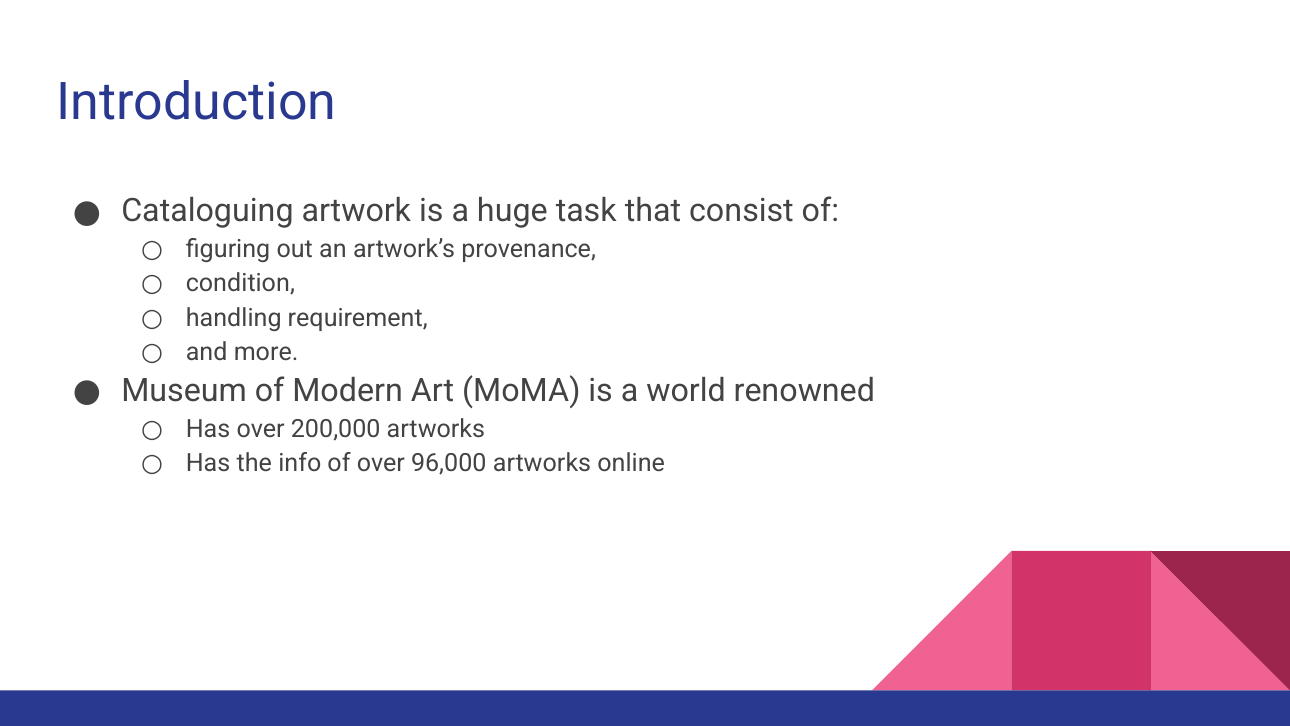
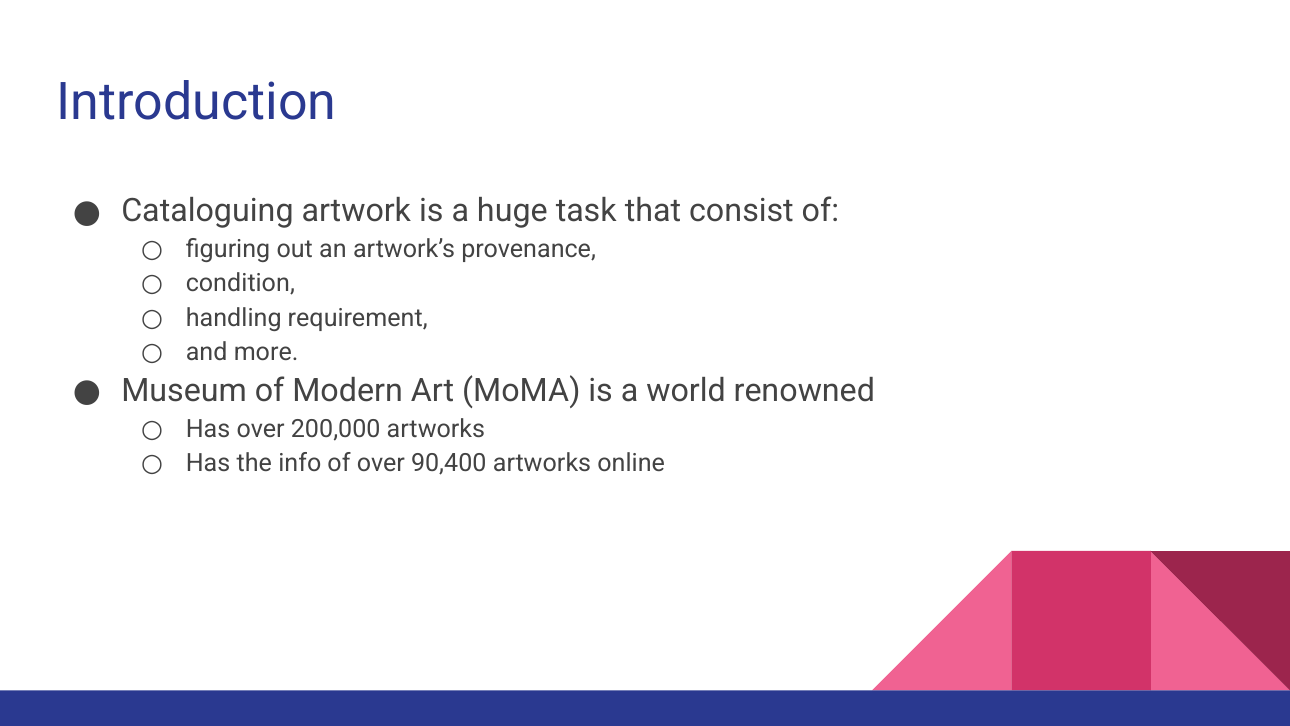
96,000: 96,000 -> 90,400
